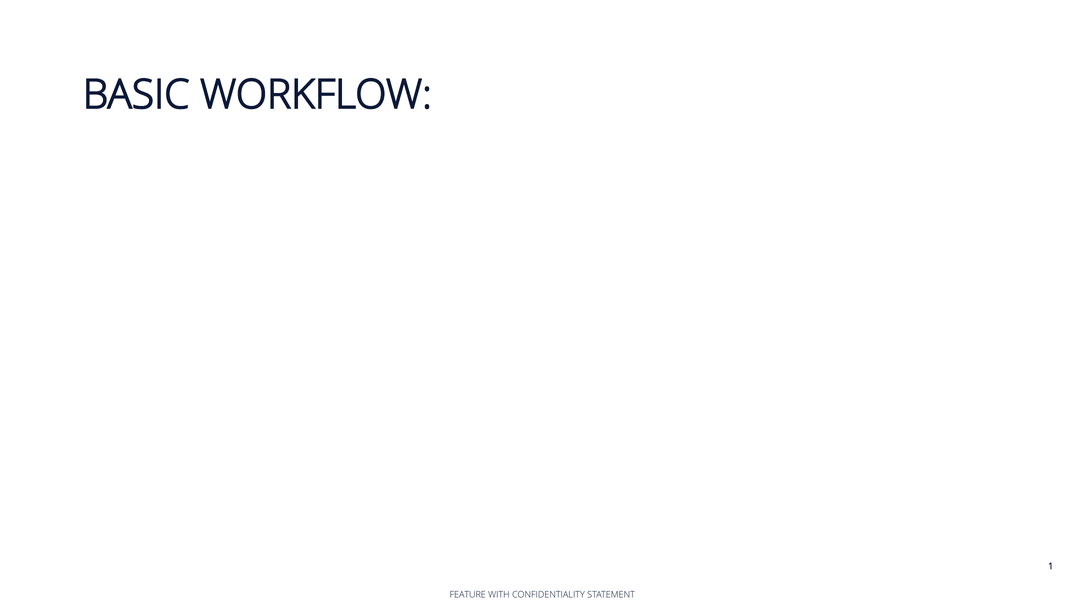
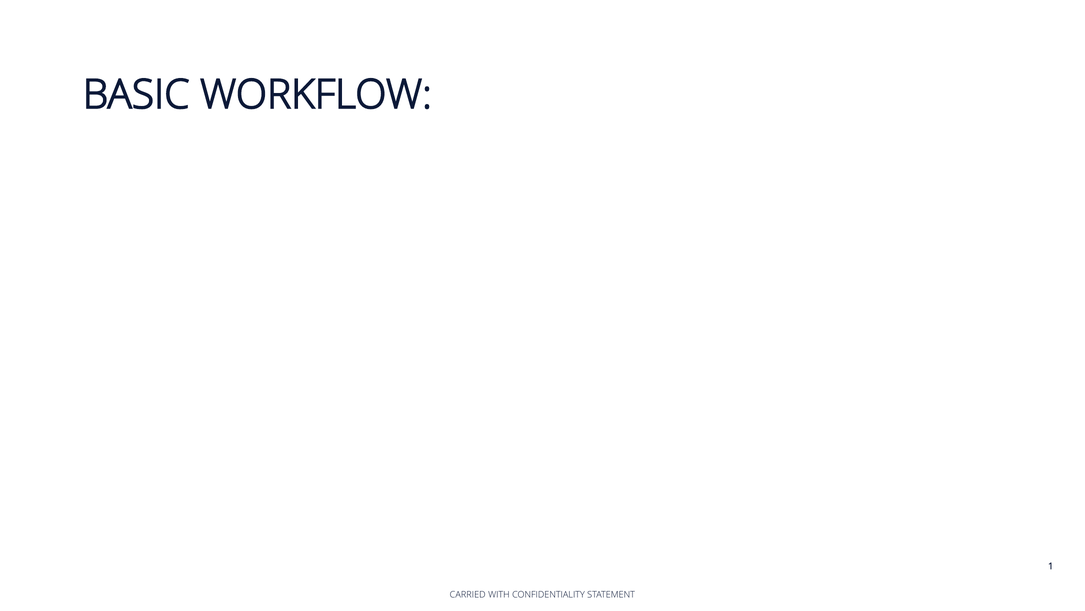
FEATURE: FEATURE -> CARRIED
